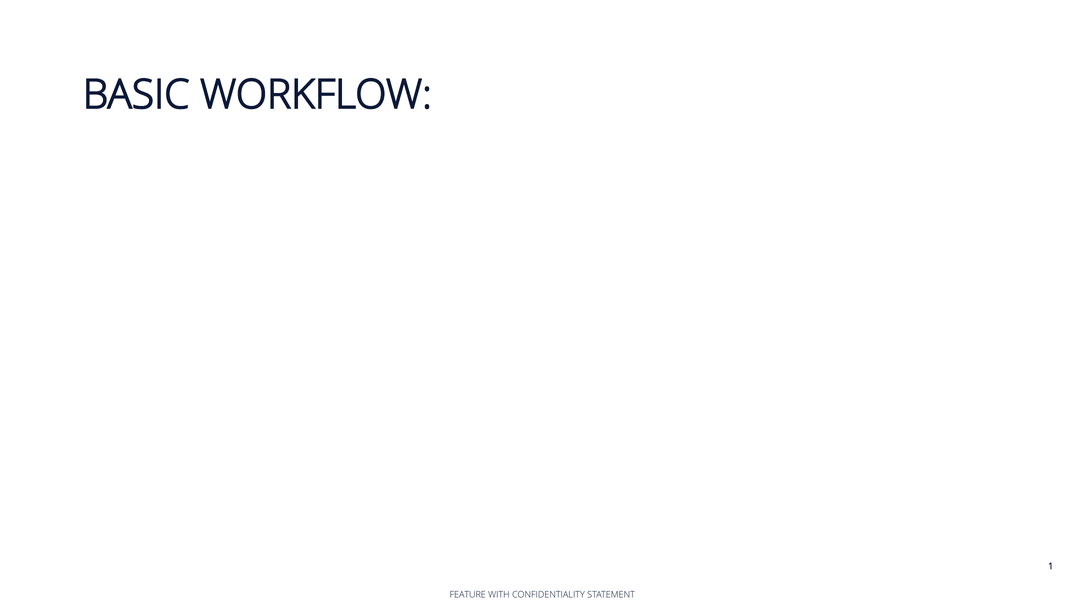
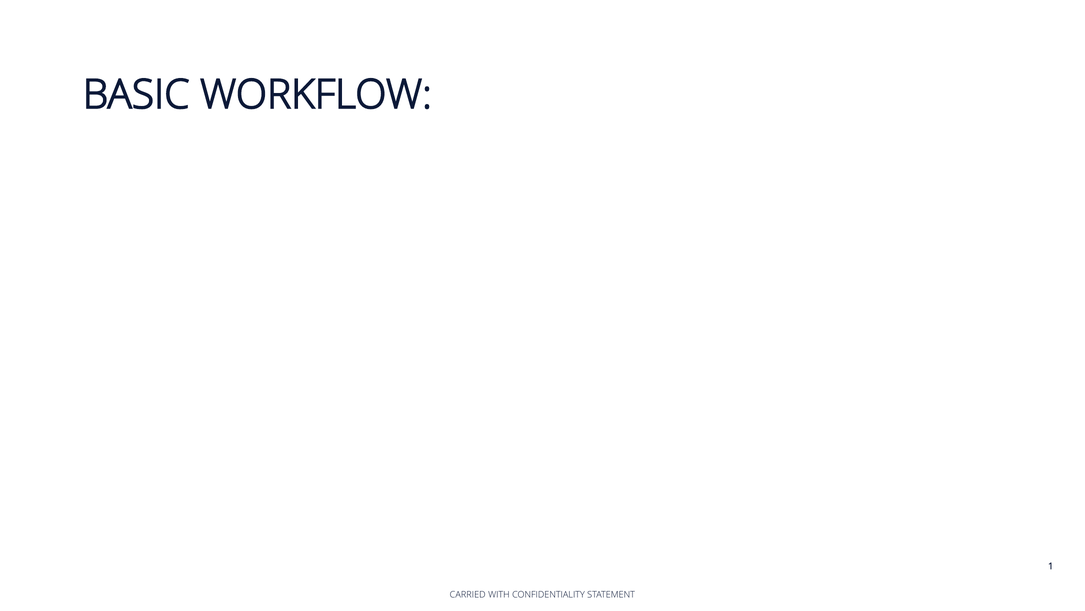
FEATURE: FEATURE -> CARRIED
